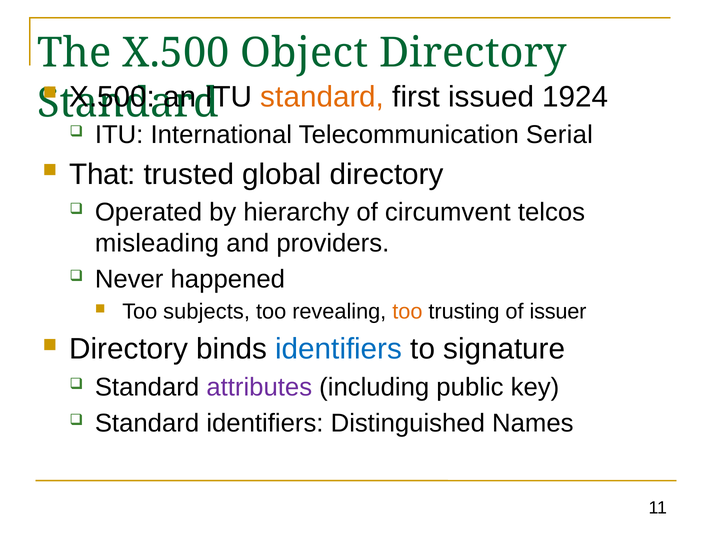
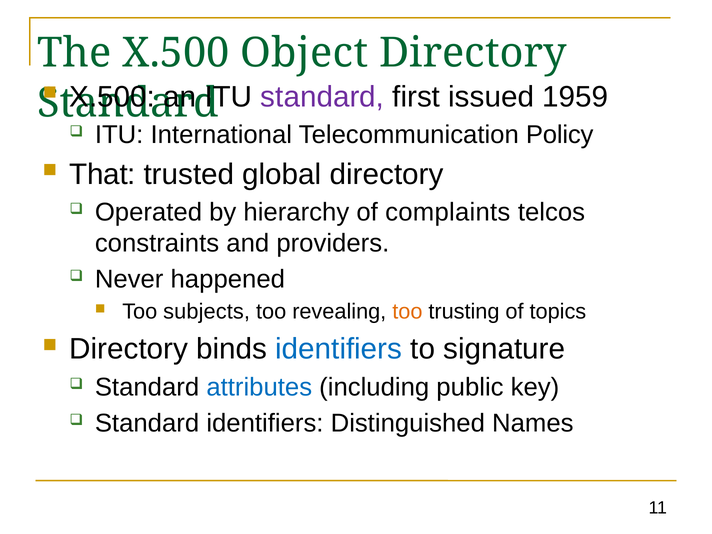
standard at (322, 97) colour: orange -> purple
1924: 1924 -> 1959
Serial: Serial -> Policy
circumvent: circumvent -> complaints
misleading: misleading -> constraints
issuer: issuer -> topics
attributes colour: purple -> blue
